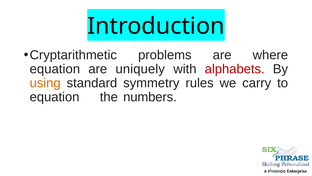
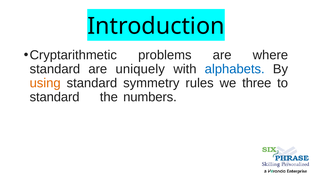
equation at (55, 69): equation -> standard
alphabets colour: red -> blue
carry: carry -> three
equation at (55, 97): equation -> standard
